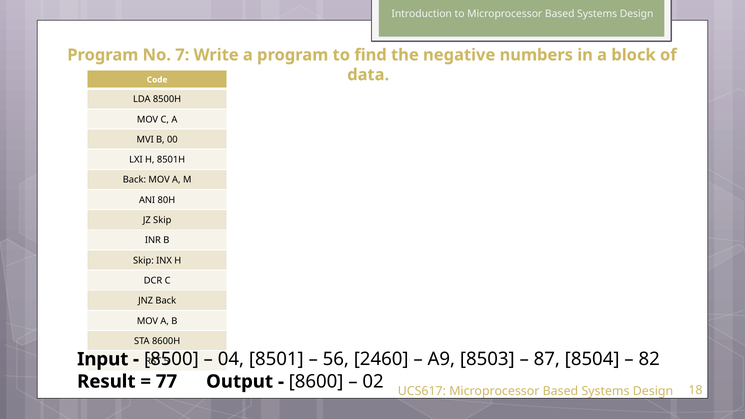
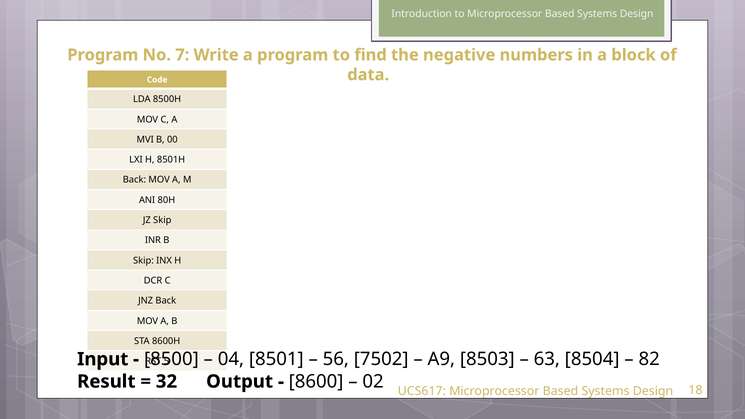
2460: 2460 -> 7502
87: 87 -> 63
77: 77 -> 32
